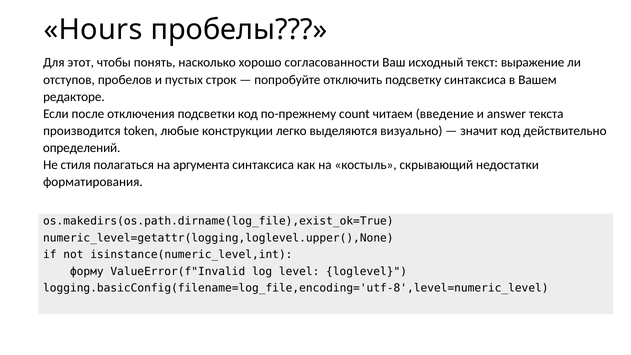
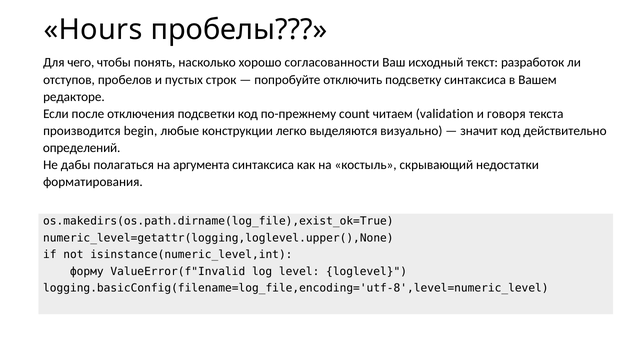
этот: этот -> чего
выражение: выражение -> разработок
введение: введение -> validation
answer: answer -> говоря
token: token -> begin
стиля: стиля -> дабы
